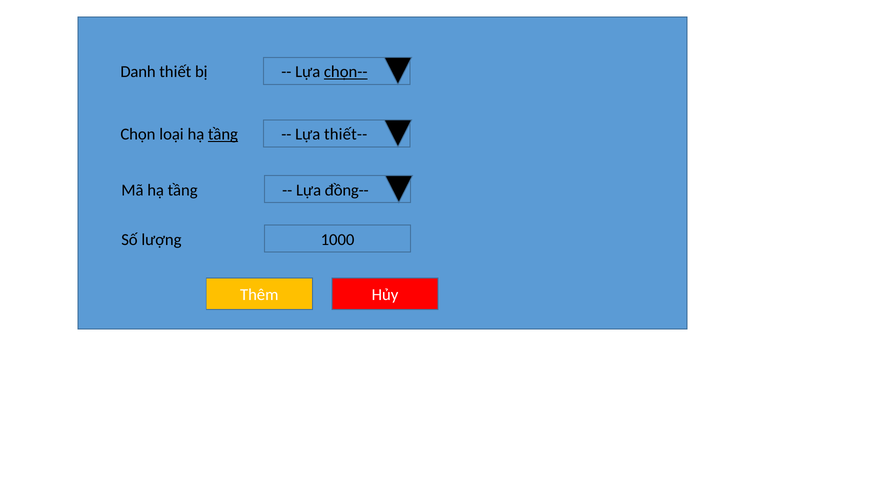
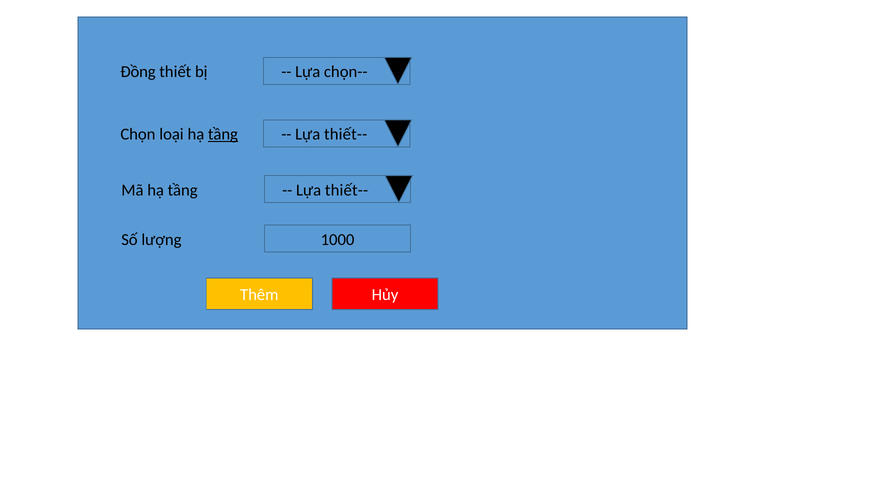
Danh: Danh -> Đồng
chọn-- underline: present -> none
đồng-- at (347, 190): đồng-- -> thiết--
